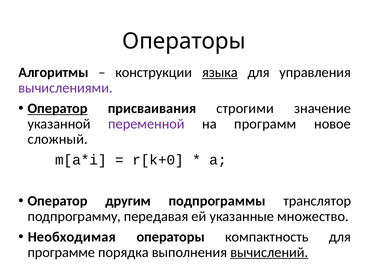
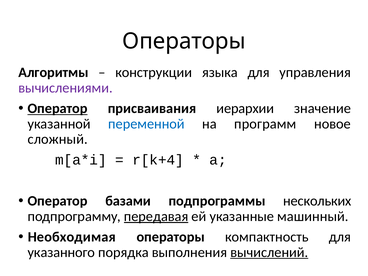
языка underline: present -> none
строгими: строгими -> иерархии
переменной colour: purple -> blue
r[k+0: r[k+0 -> r[k+4
другим: другим -> базами
транслятор: транслятор -> нескольких
передавая underline: none -> present
множество: множество -> машинный
программе: программе -> указанного
